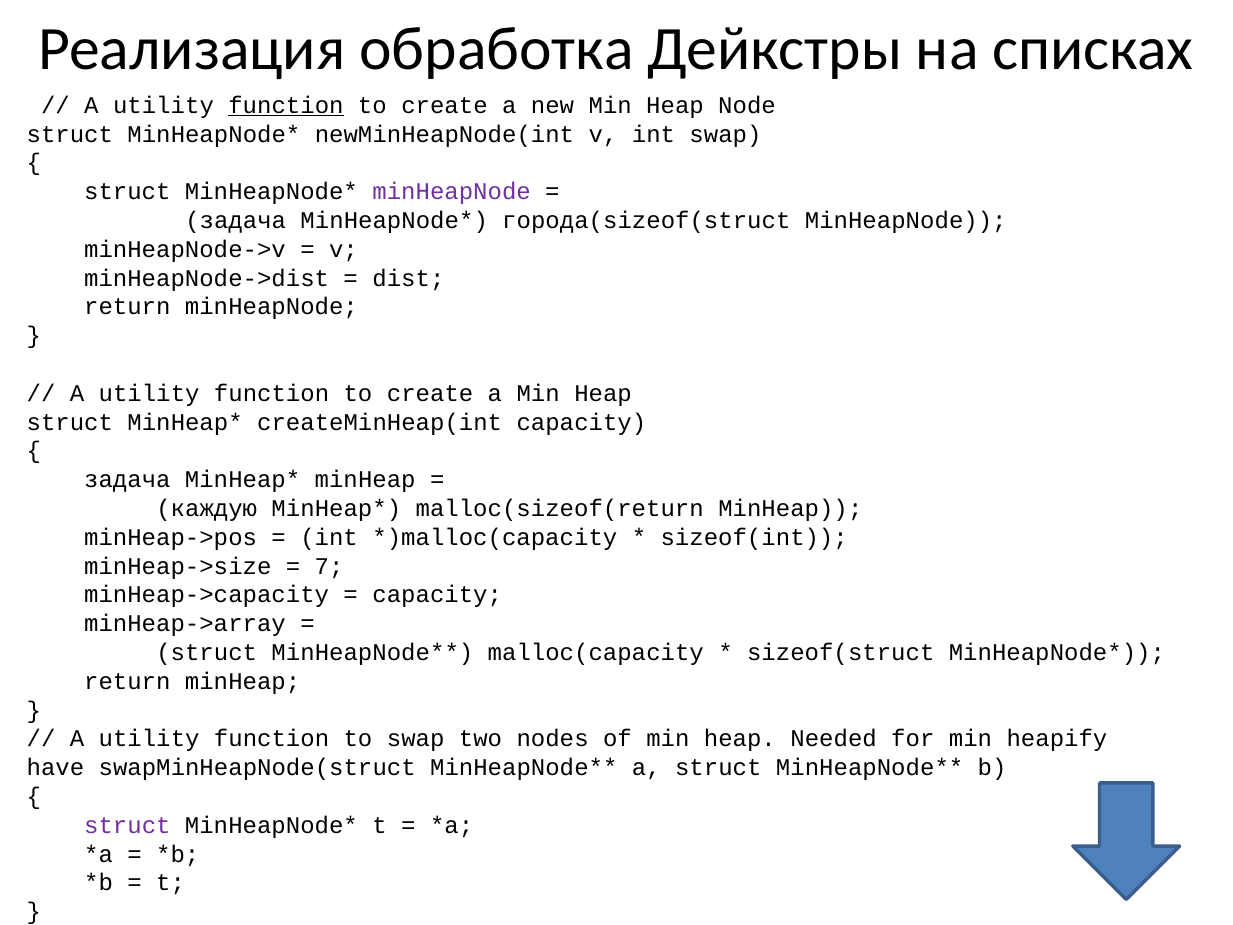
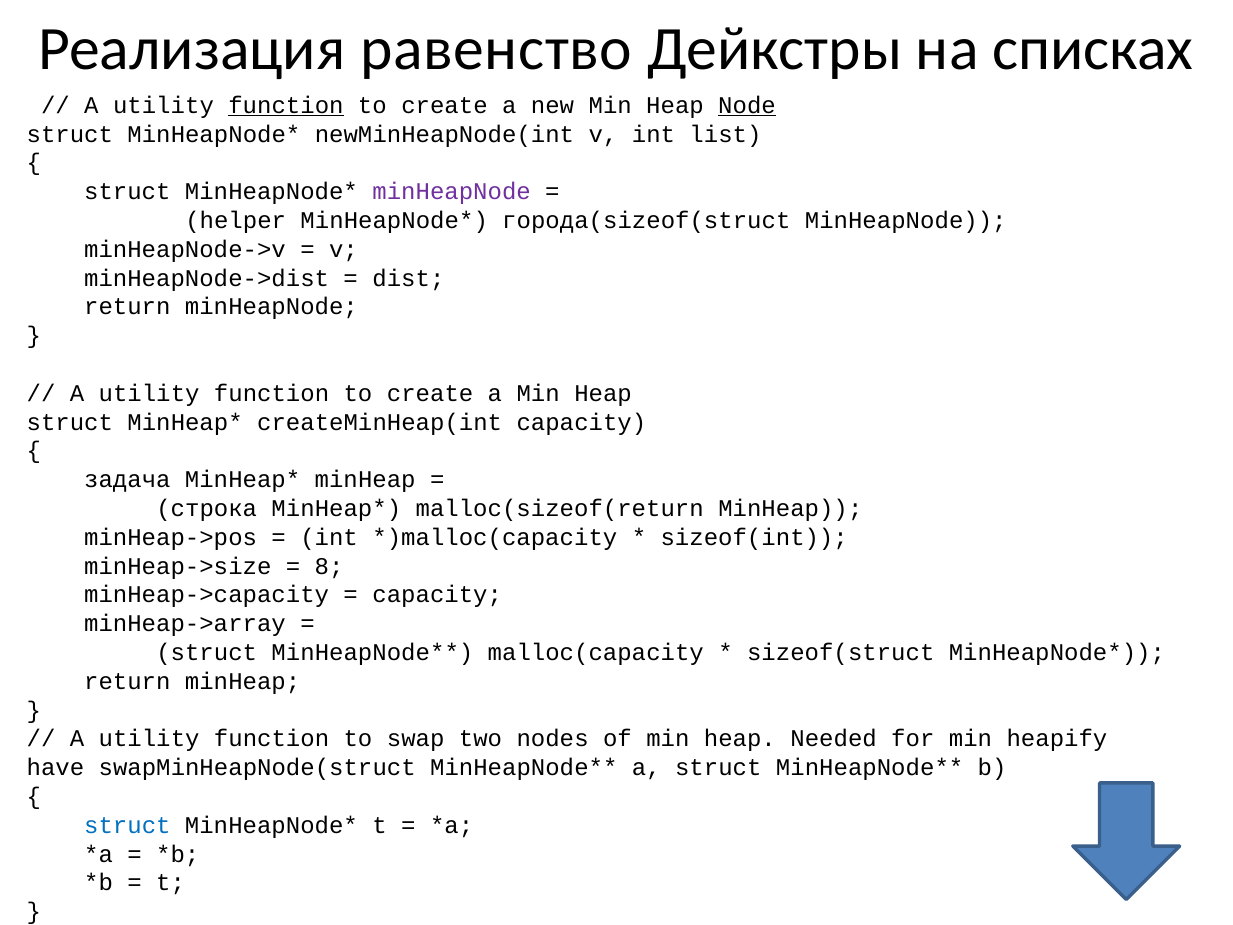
обработка: обработка -> равенство
Node underline: none -> present
int swap: swap -> list
задача at (236, 221): задача -> helper
каждую: каждую -> строка
7: 7 -> 8
struct at (127, 825) colour: purple -> blue
